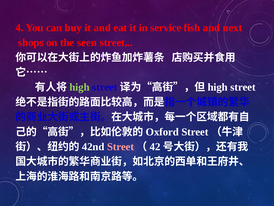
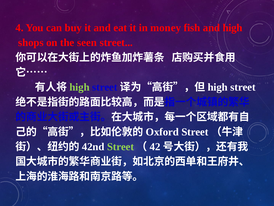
service: service -> money
and next: next -> high
Street at (121, 146) colour: pink -> light green
